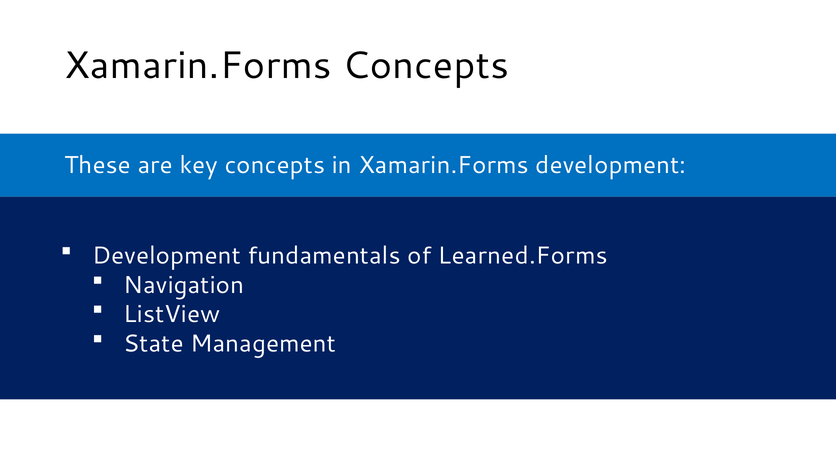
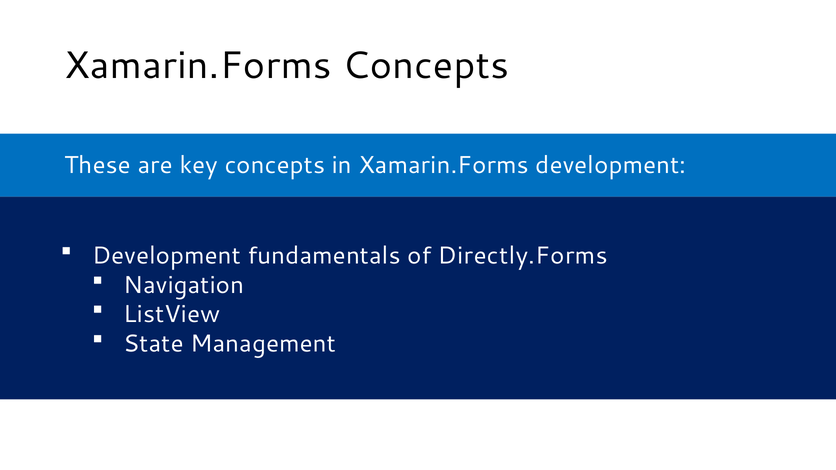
Learned.Forms: Learned.Forms -> Directly.Forms
